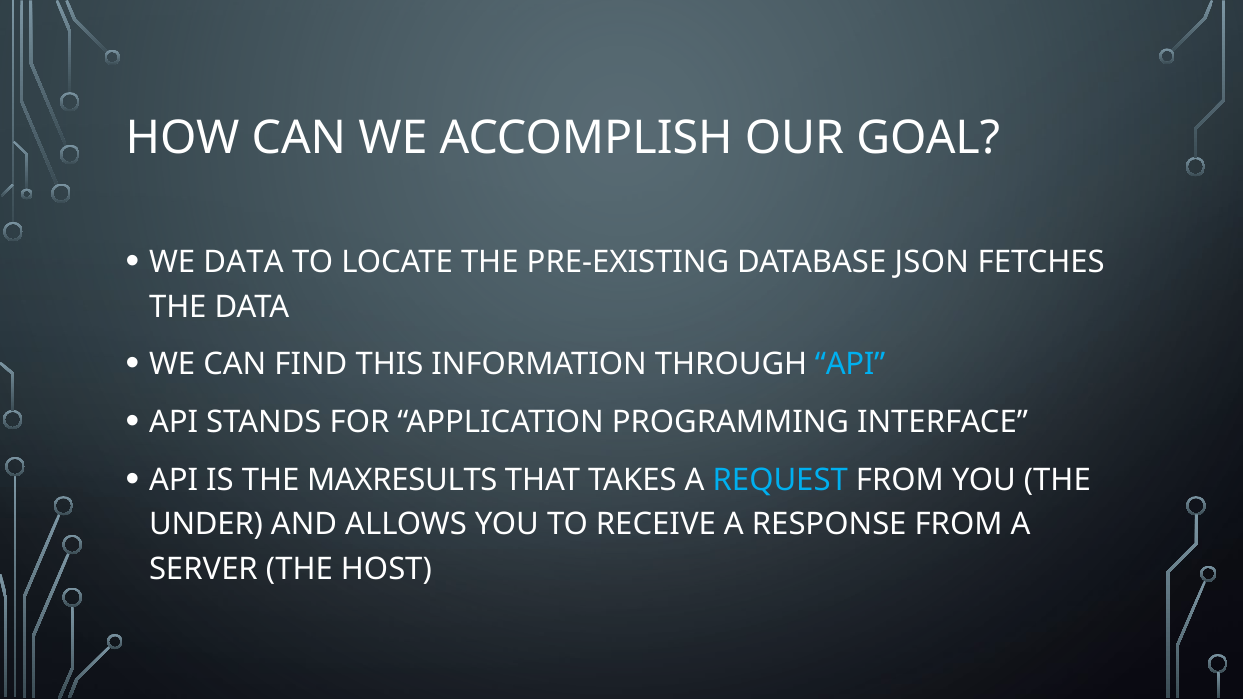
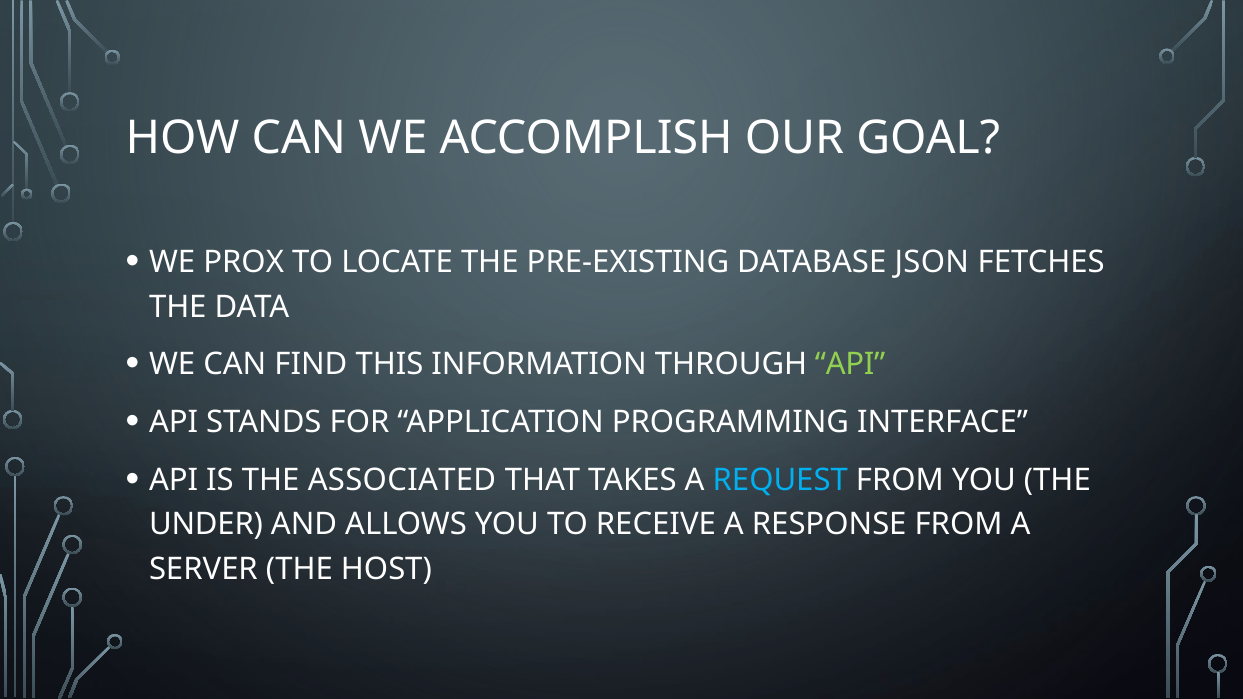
WE DATA: DATA -> PROX
API at (850, 365) colour: light blue -> light green
MAXRESULTS: MAXRESULTS -> ASSOCIATED
